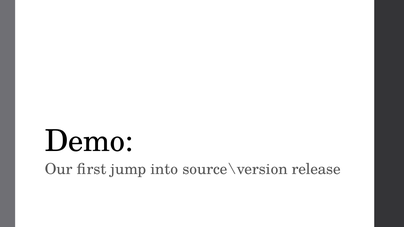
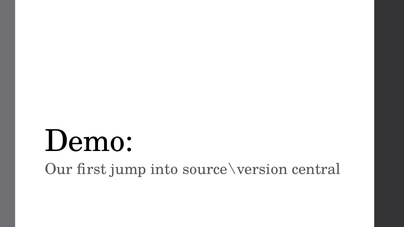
release: release -> central
